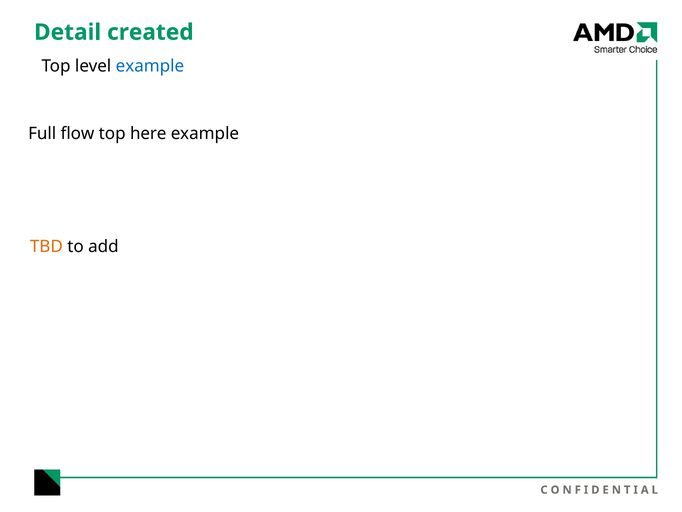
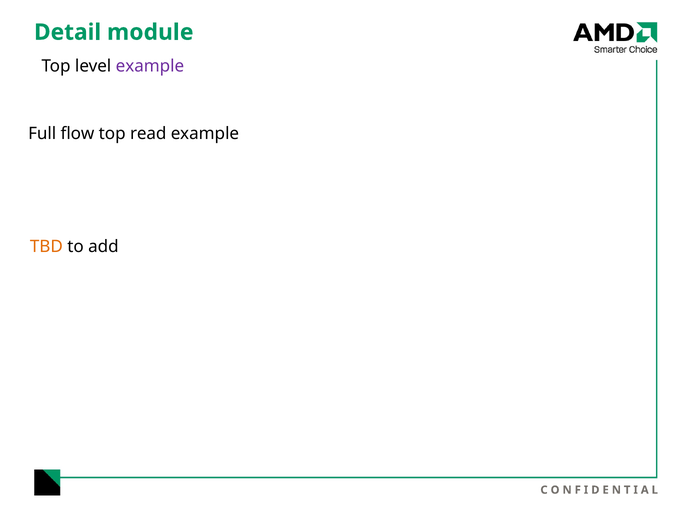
created: created -> module
example at (150, 66) colour: blue -> purple
here: here -> read
